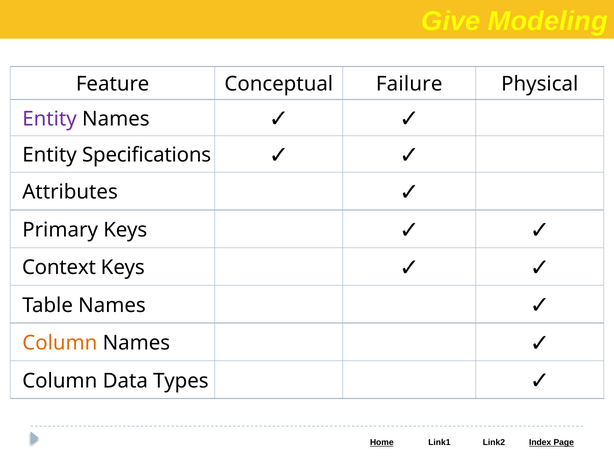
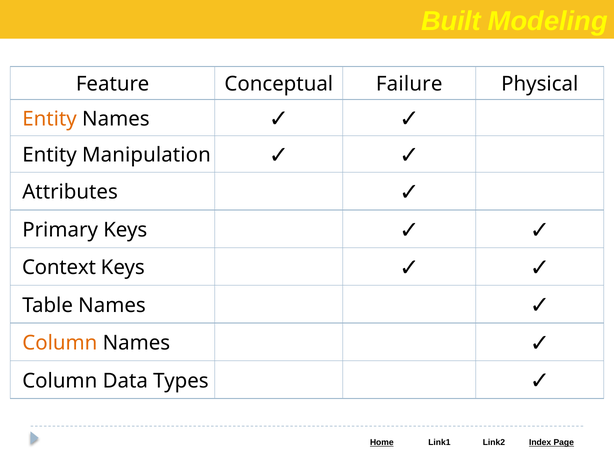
Give: Give -> Built
Entity at (50, 119) colour: purple -> orange
Specifications: Specifications -> Manipulation
